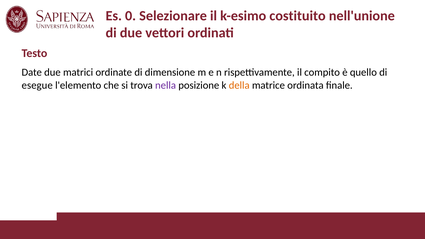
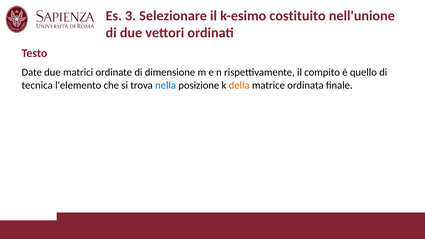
0: 0 -> 3
esegue: esegue -> tecnica
nella colour: purple -> blue
